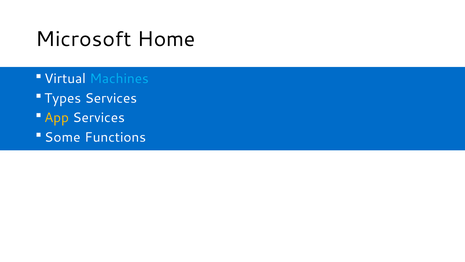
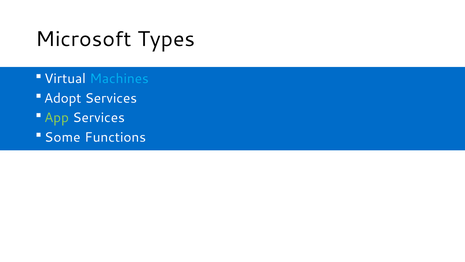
Home: Home -> Types
Types: Types -> Adopt
App colour: yellow -> light green
